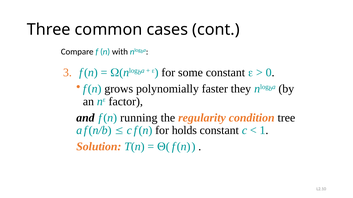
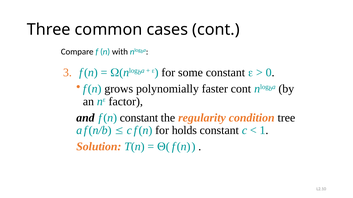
faster they: they -> cont
n running: running -> constant
